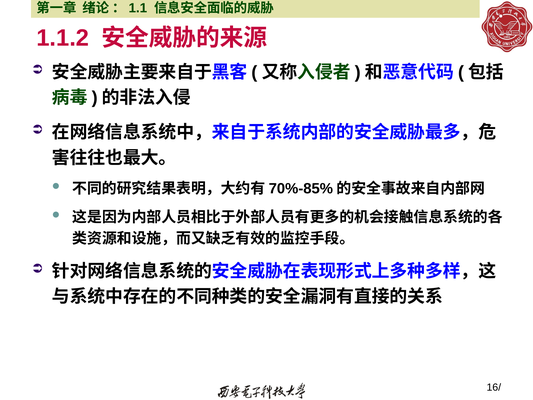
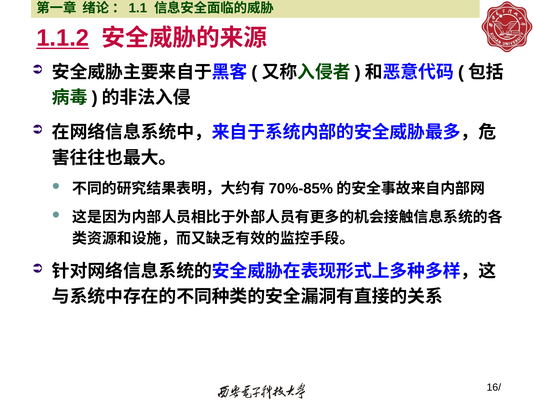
1.1.2 underline: none -> present
